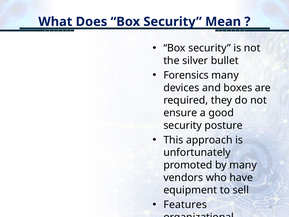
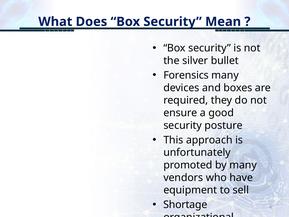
Features: Features -> Shortage
